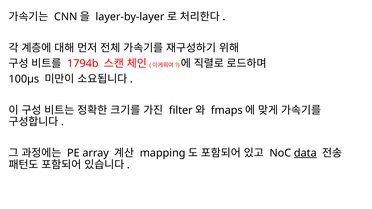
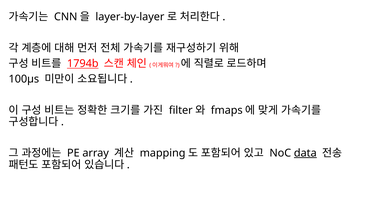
1794b underline: none -> present
